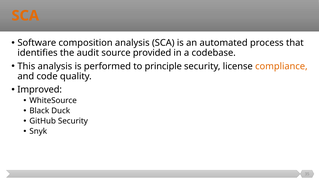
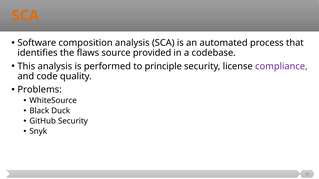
audit: audit -> flaws
compliance colour: orange -> purple
Improved: Improved -> Problems
